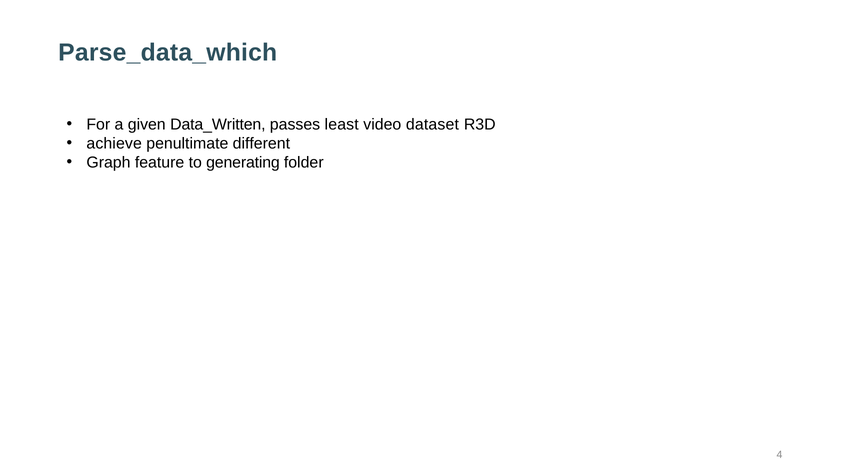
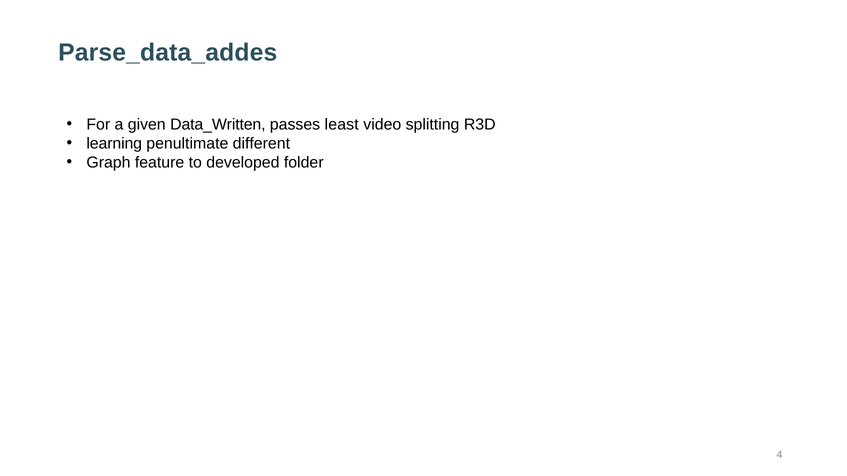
Parse_data_which: Parse_data_which -> Parse_data_addes
dataset: dataset -> splitting
achieve: achieve -> learning
generating: generating -> developed
